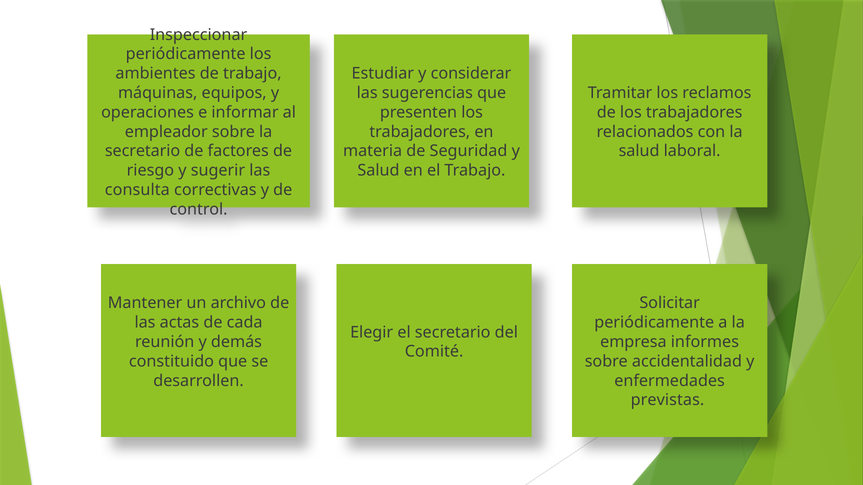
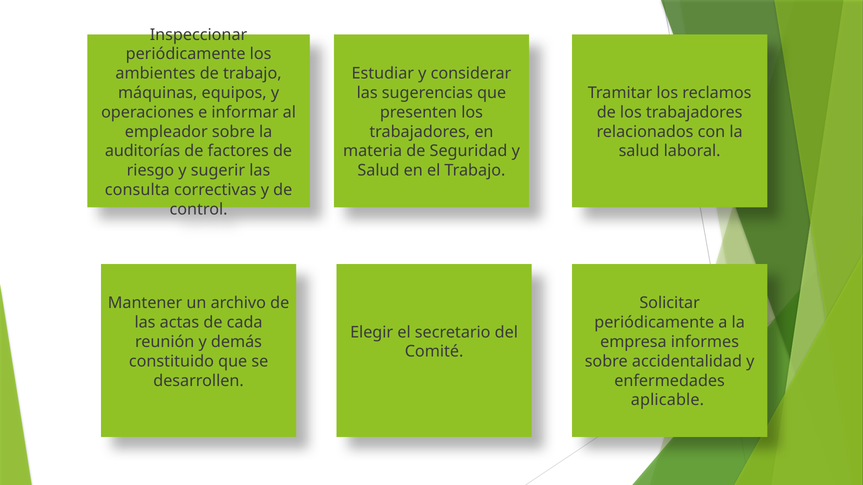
secretario at (143, 151): secretario -> auditorías
previstas: previstas -> aplicable
